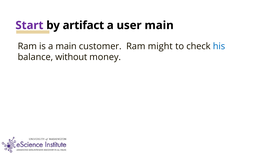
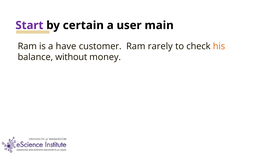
artifact: artifact -> certain
a main: main -> have
might: might -> rarely
his colour: blue -> orange
